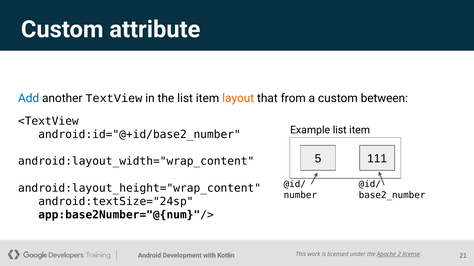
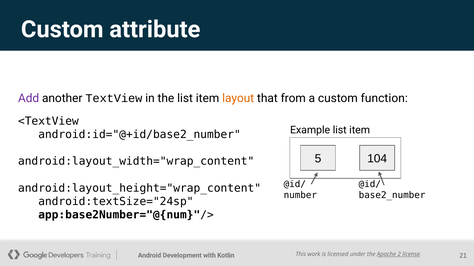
Add colour: blue -> purple
between: between -> function
111: 111 -> 104
